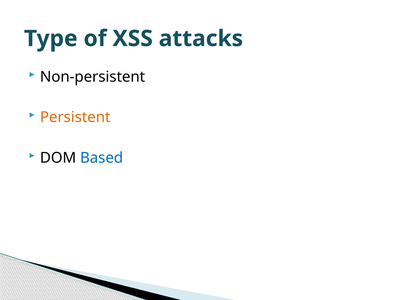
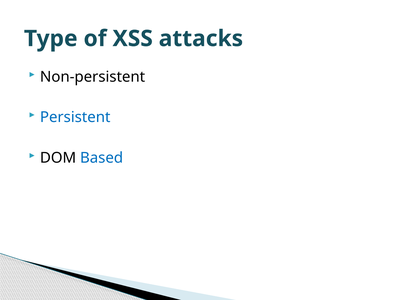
Persistent colour: orange -> blue
